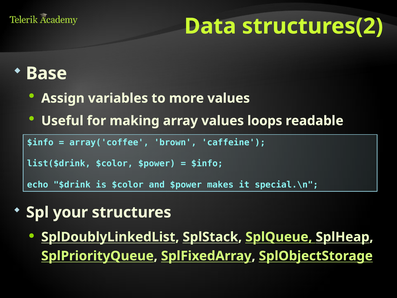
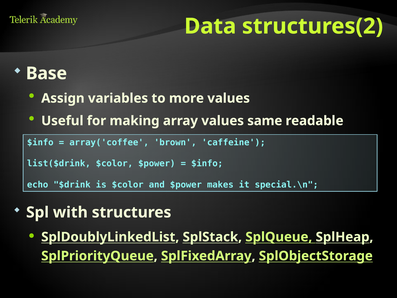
loops: loops -> same
your: your -> with
